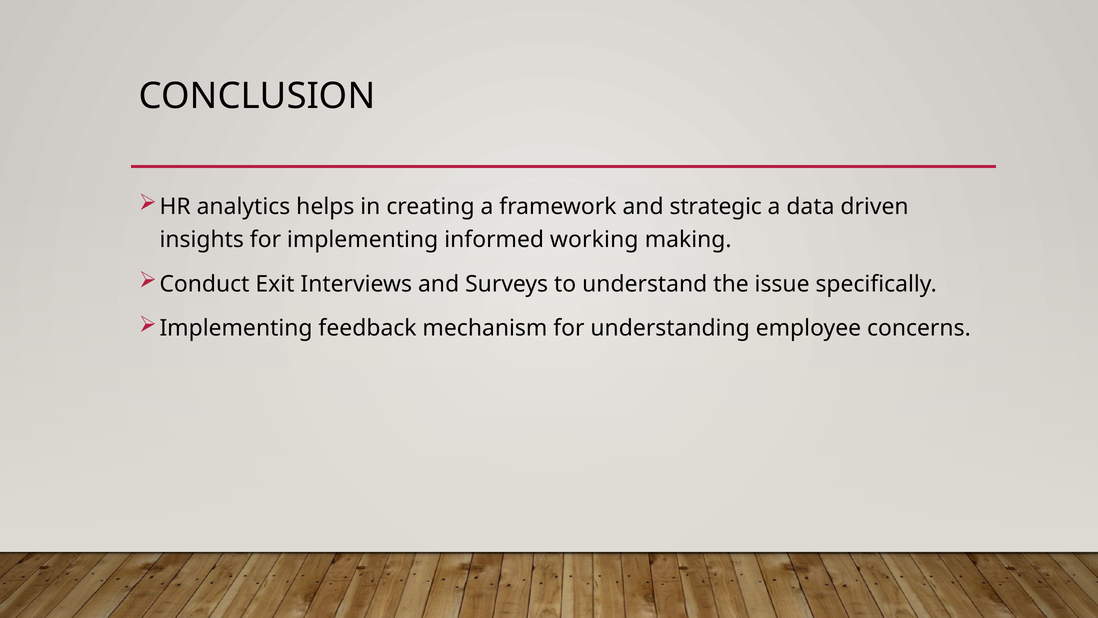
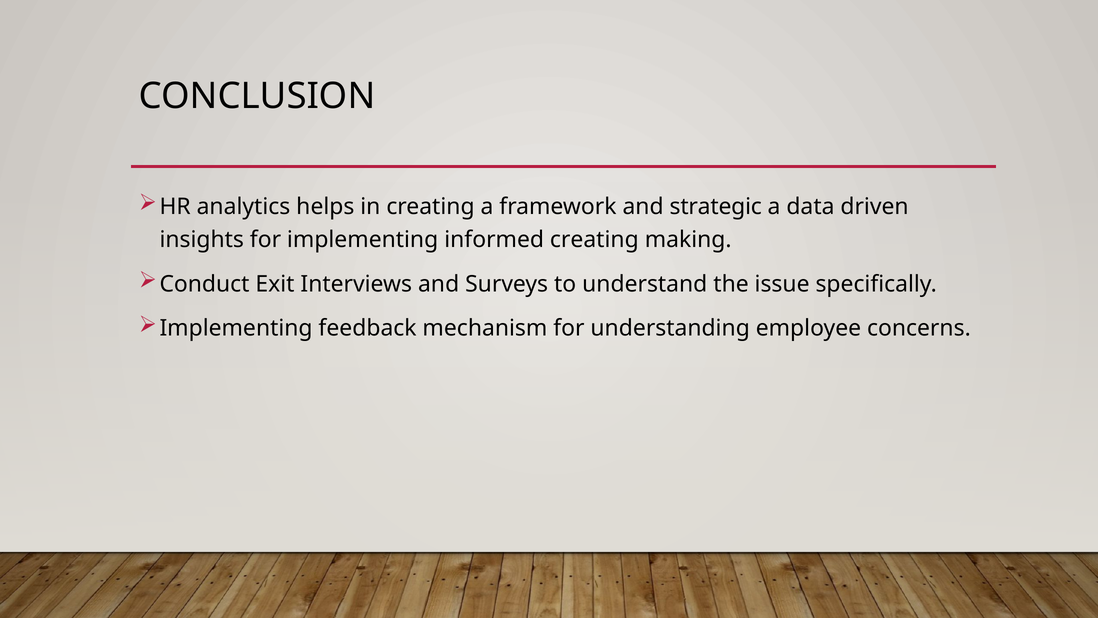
informed working: working -> creating
